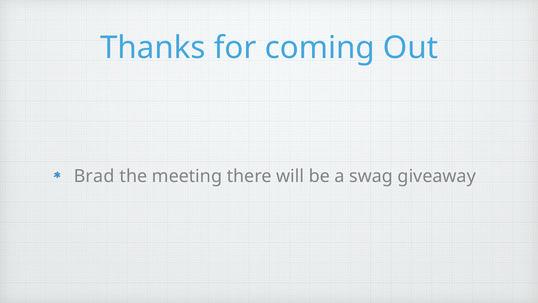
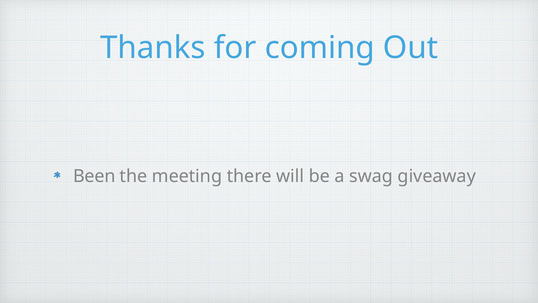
Brad: Brad -> Been
